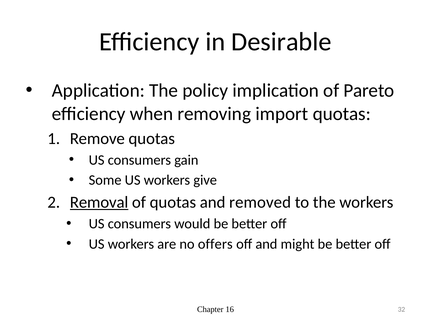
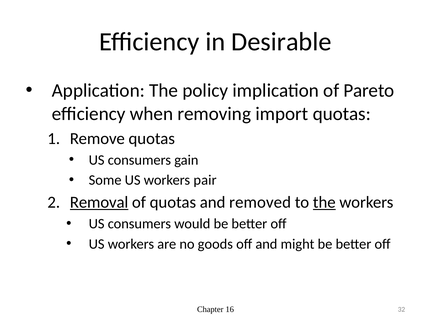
give: give -> pair
the at (324, 202) underline: none -> present
offers: offers -> goods
